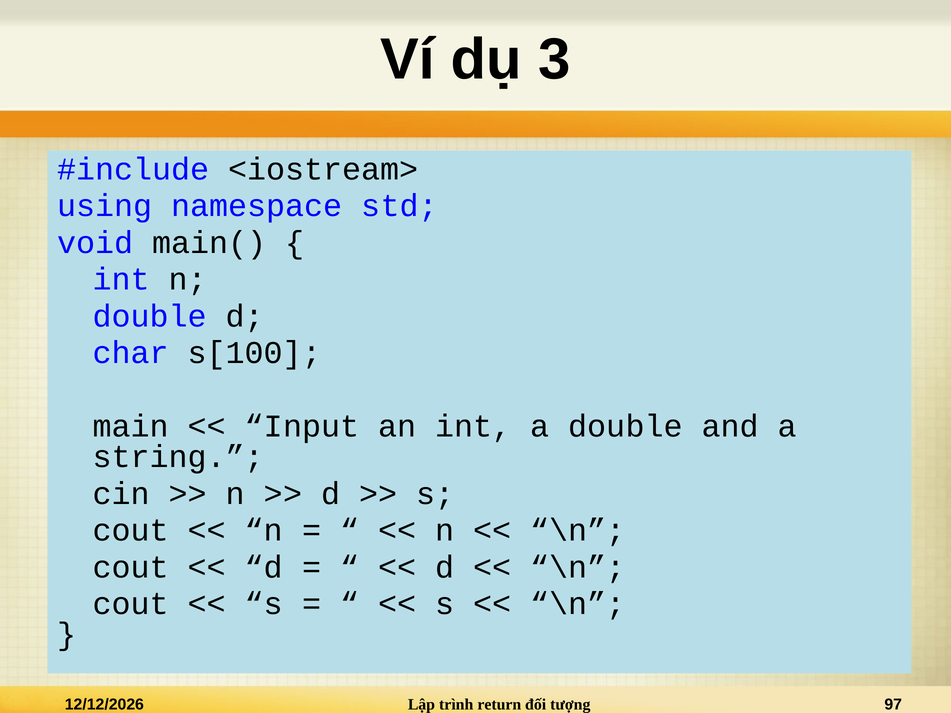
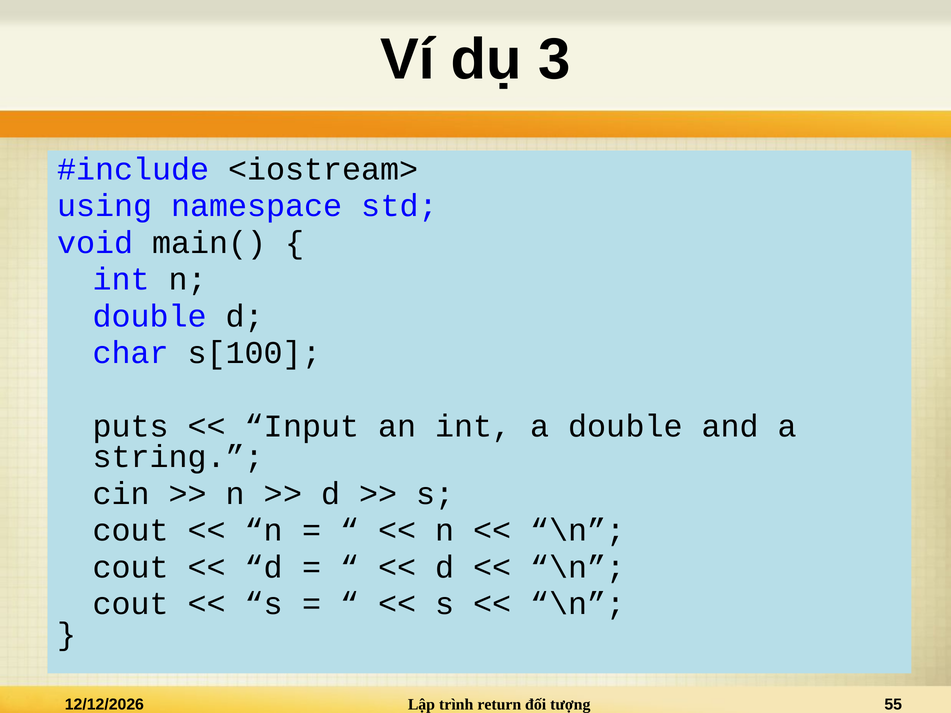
main: main -> puts
97: 97 -> 55
